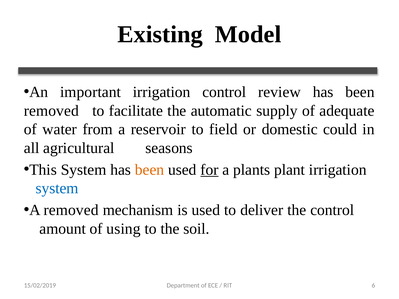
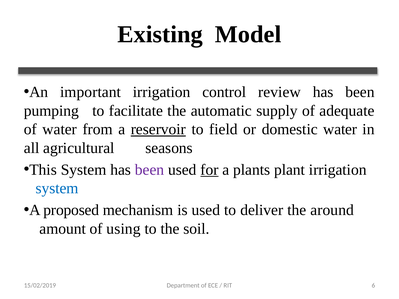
removed at (51, 111): removed -> pumping
reservoir underline: none -> present
domestic could: could -> water
been at (150, 170) colour: orange -> purple
A removed: removed -> proposed
the control: control -> around
